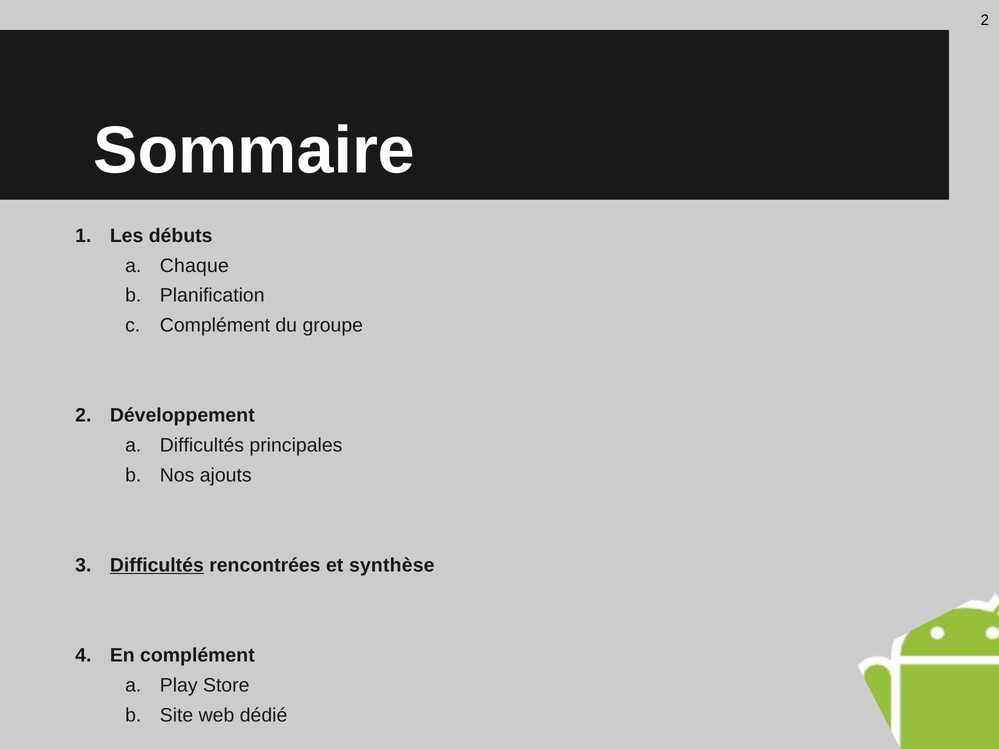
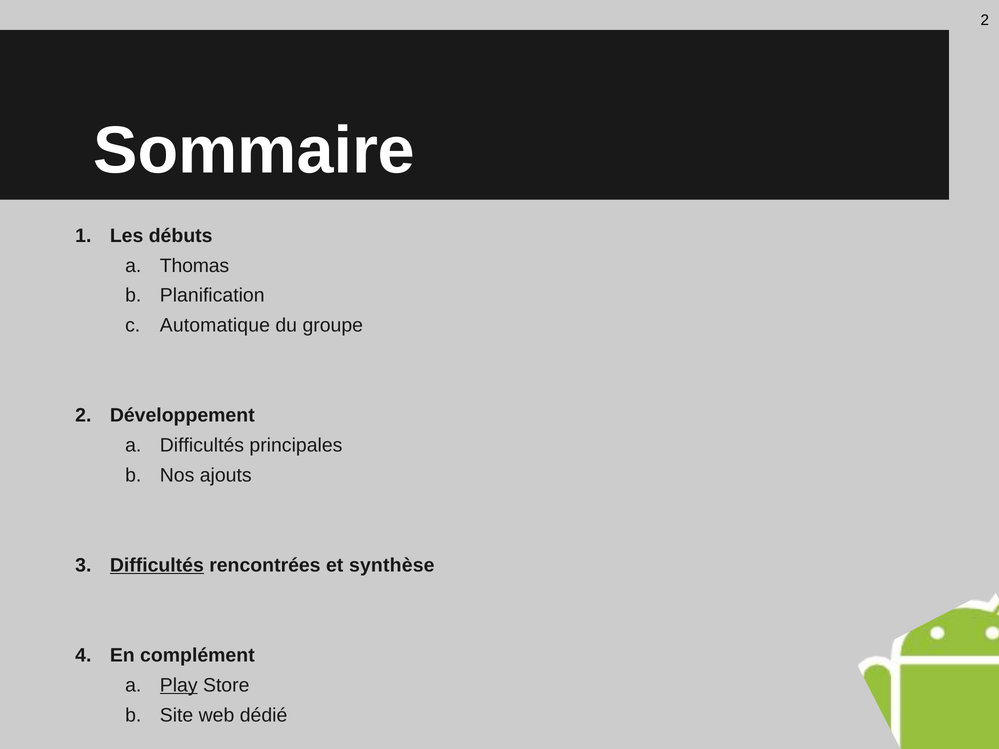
Chaque: Chaque -> Thomas
Complément at (215, 326): Complément -> Automatique
Play underline: none -> present
